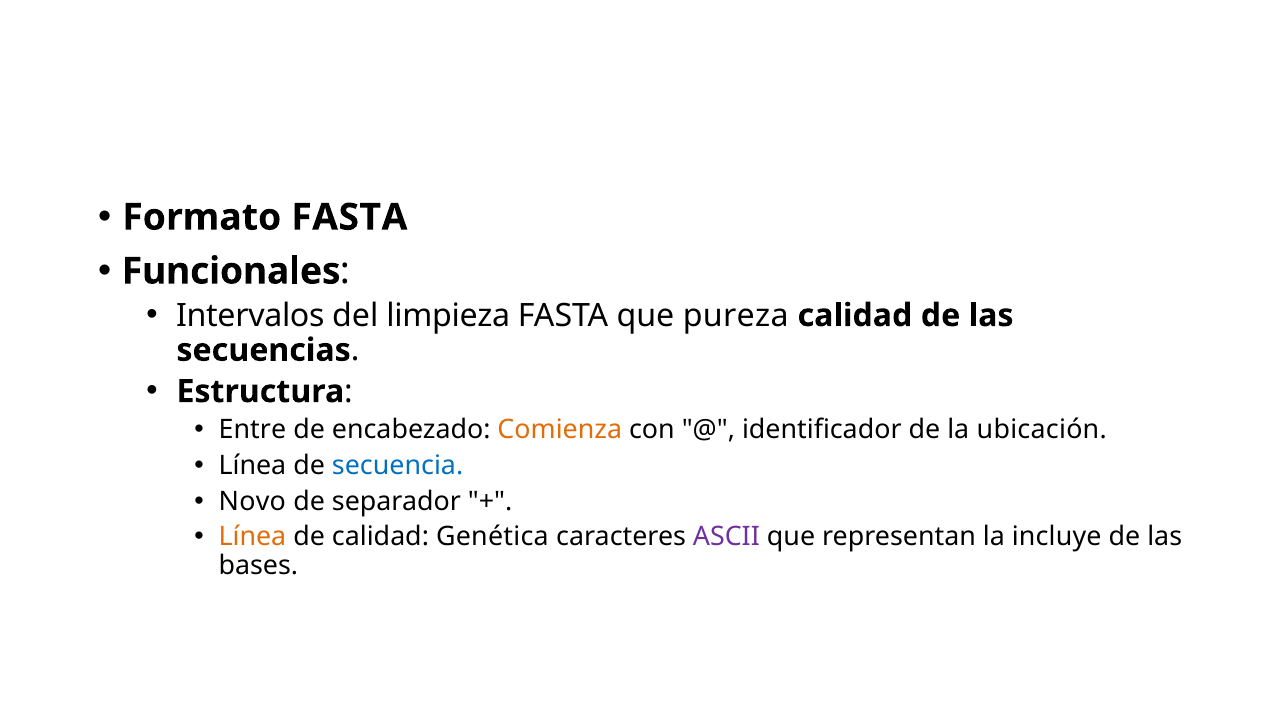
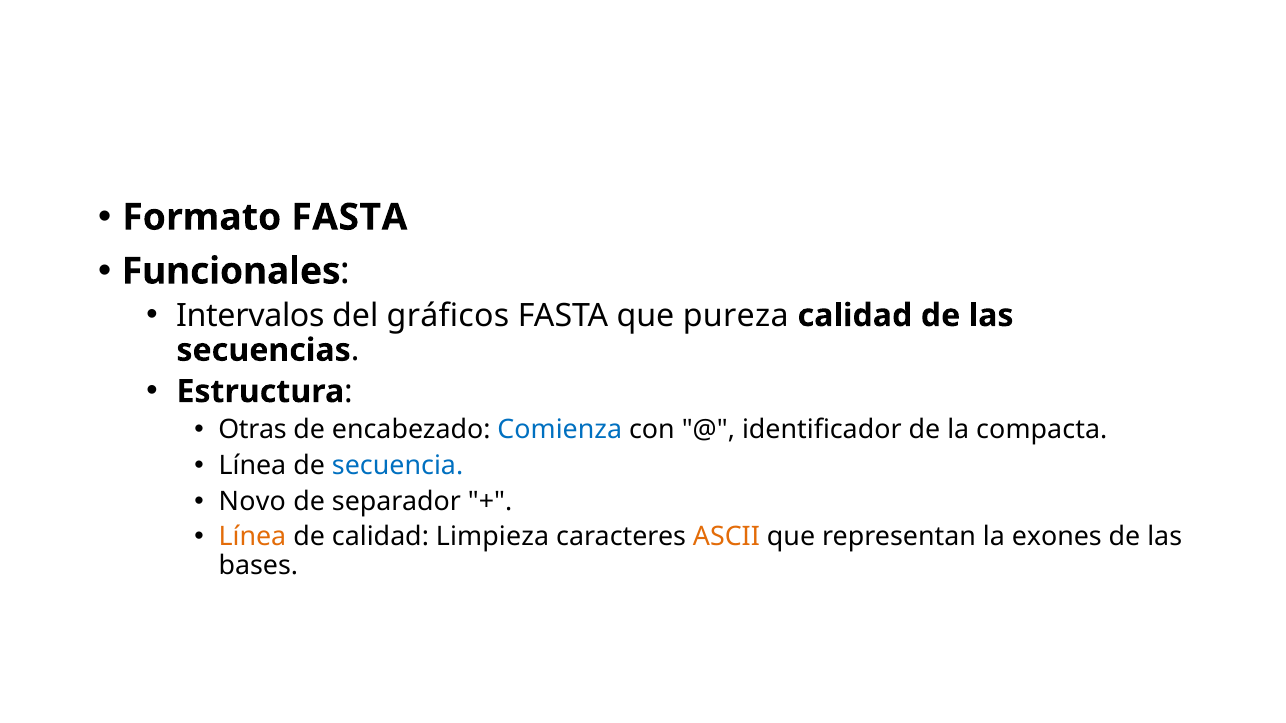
limpieza: limpieza -> gráficos
Entre: Entre -> Otras
Comienza colour: orange -> blue
ubicación: ubicación -> compacta
Genética: Genética -> Limpieza
ASCII colour: purple -> orange
incluye: incluye -> exones
